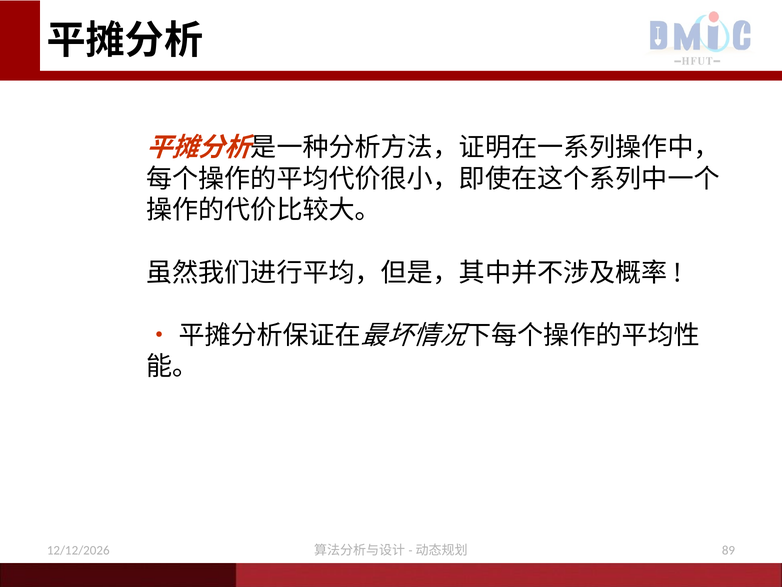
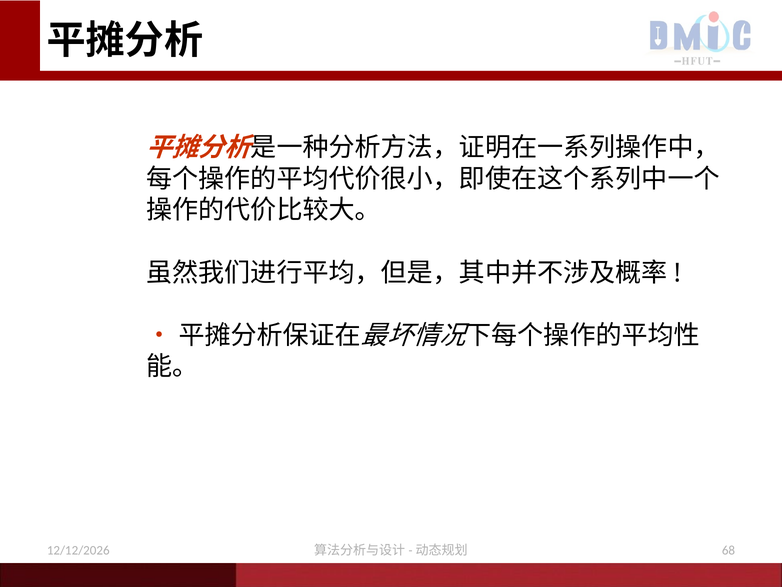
89: 89 -> 68
